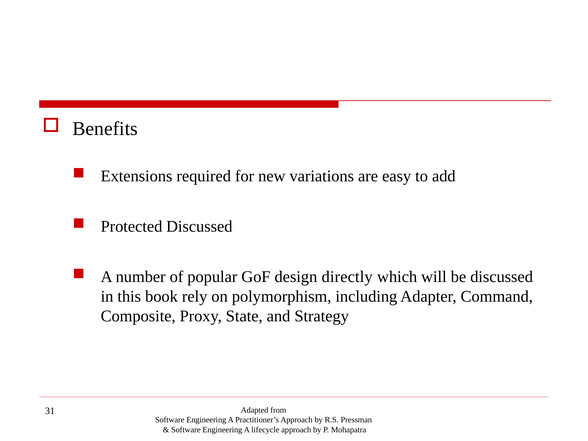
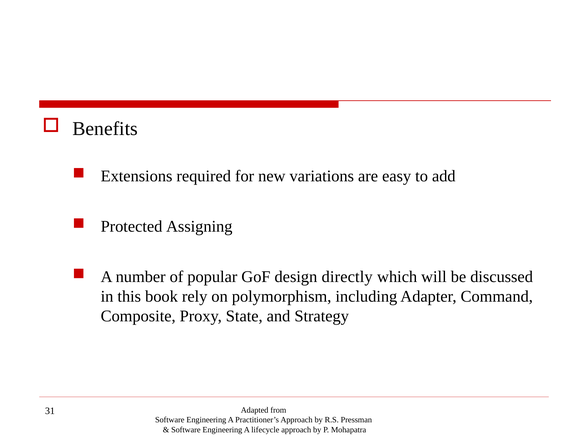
Protected Discussed: Discussed -> Assigning
